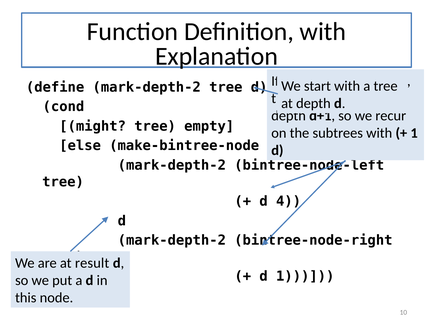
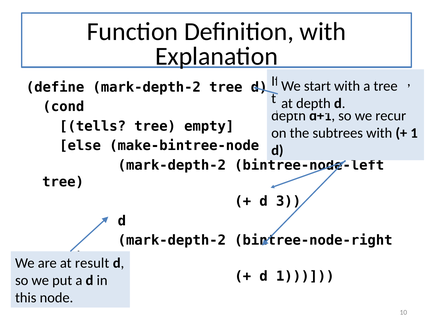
might: might -> tells
4: 4 -> 3
